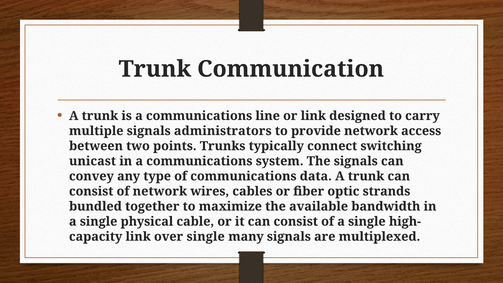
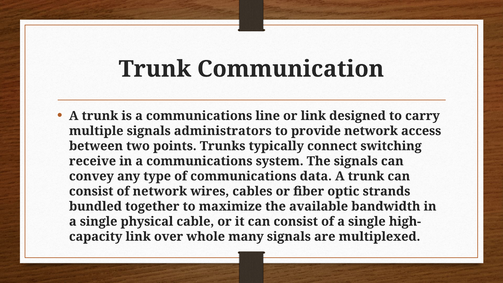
unicast: unicast -> receive
over single: single -> whole
